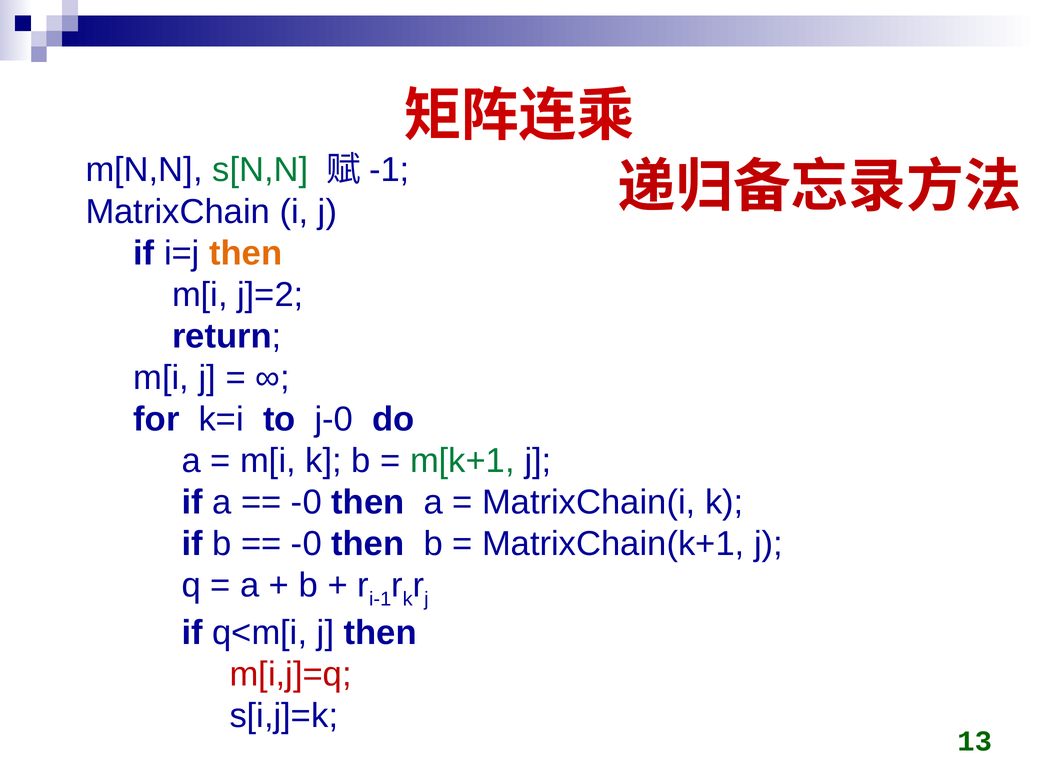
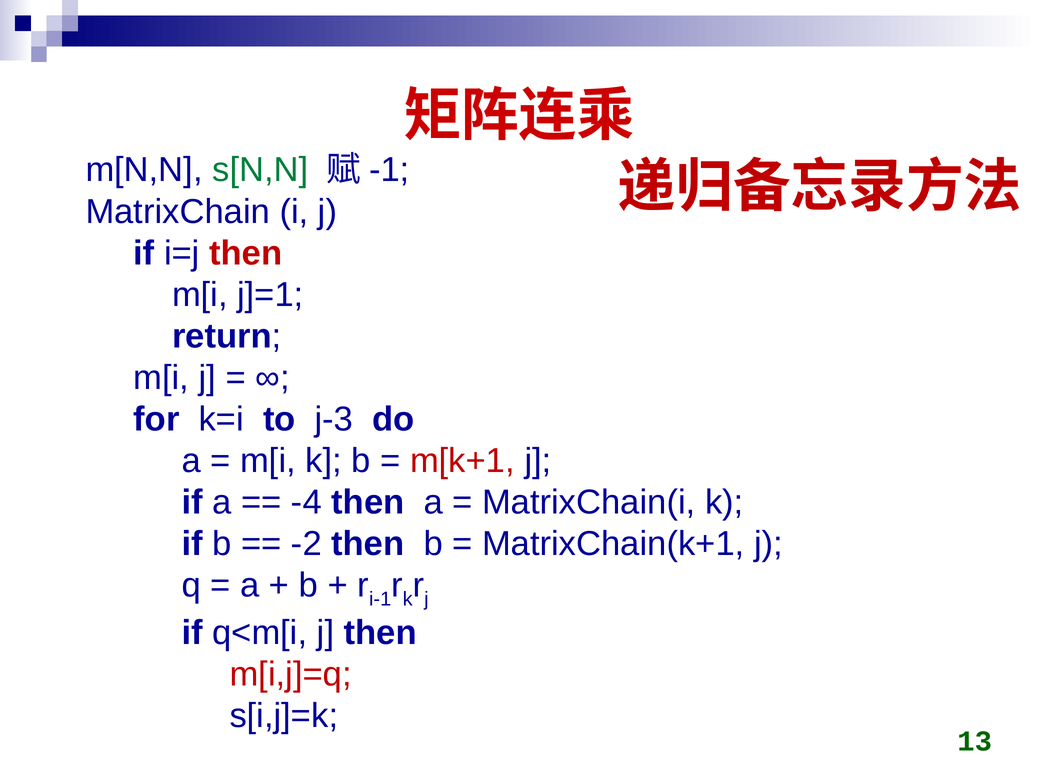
then at (246, 253) colour: orange -> red
j]=2: j]=2 -> j]=1
j-0: j-0 -> j-3
m[k+1 colour: green -> red
-0 at (306, 502): -0 -> -4
-0 at (306, 544): -0 -> -2
